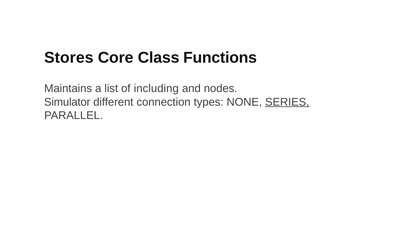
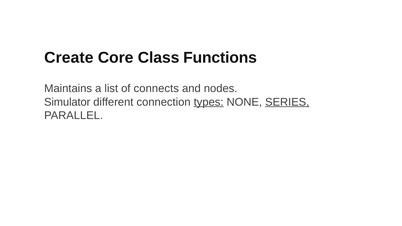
Stores: Stores -> Create
including: including -> connects
types underline: none -> present
